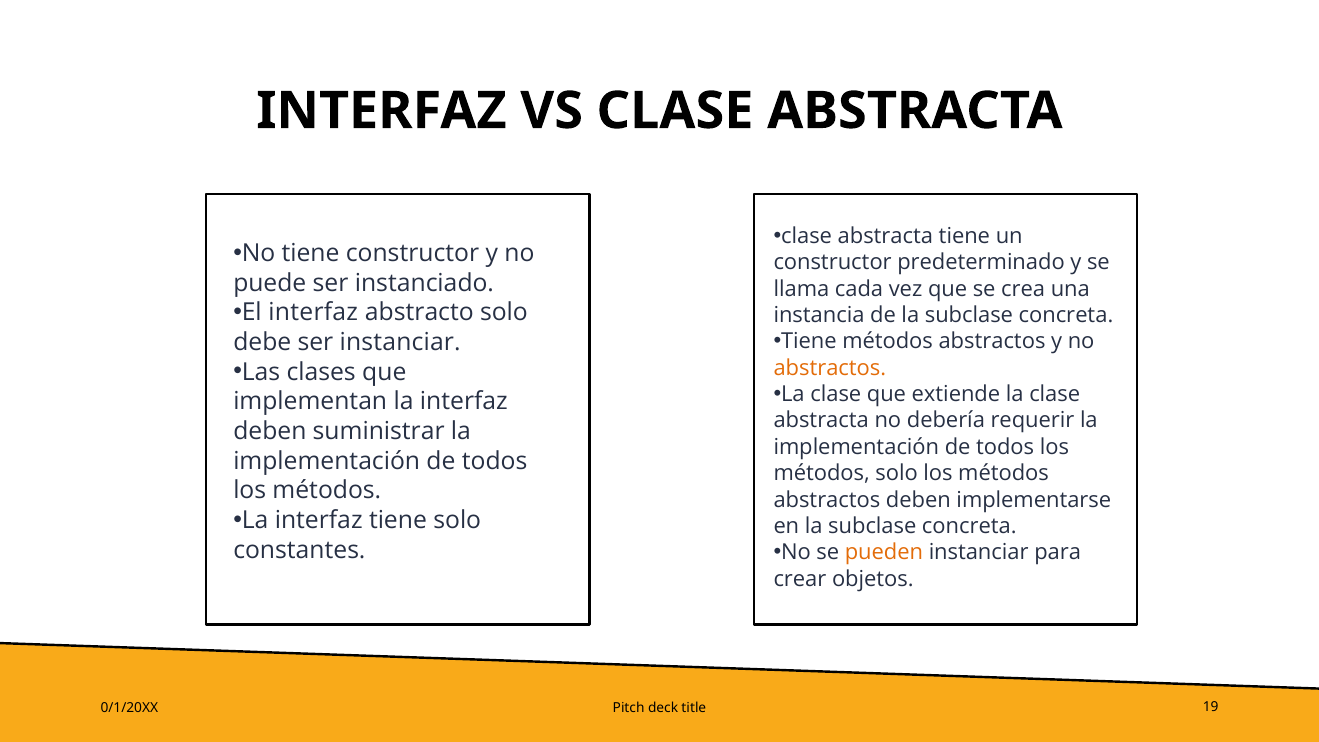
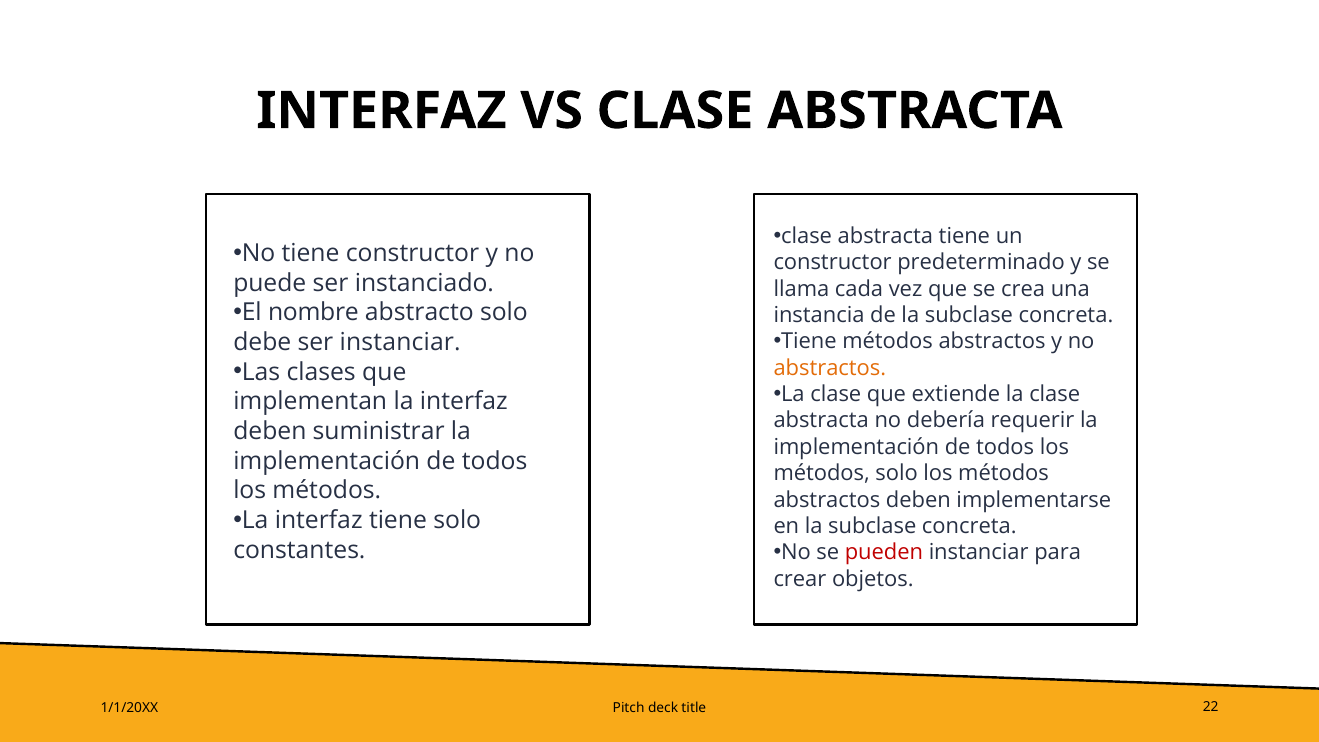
El interfaz: interfaz -> nombre
pueden colour: orange -> red
0/1/20XX: 0/1/20XX -> 1/1/20XX
19: 19 -> 22
